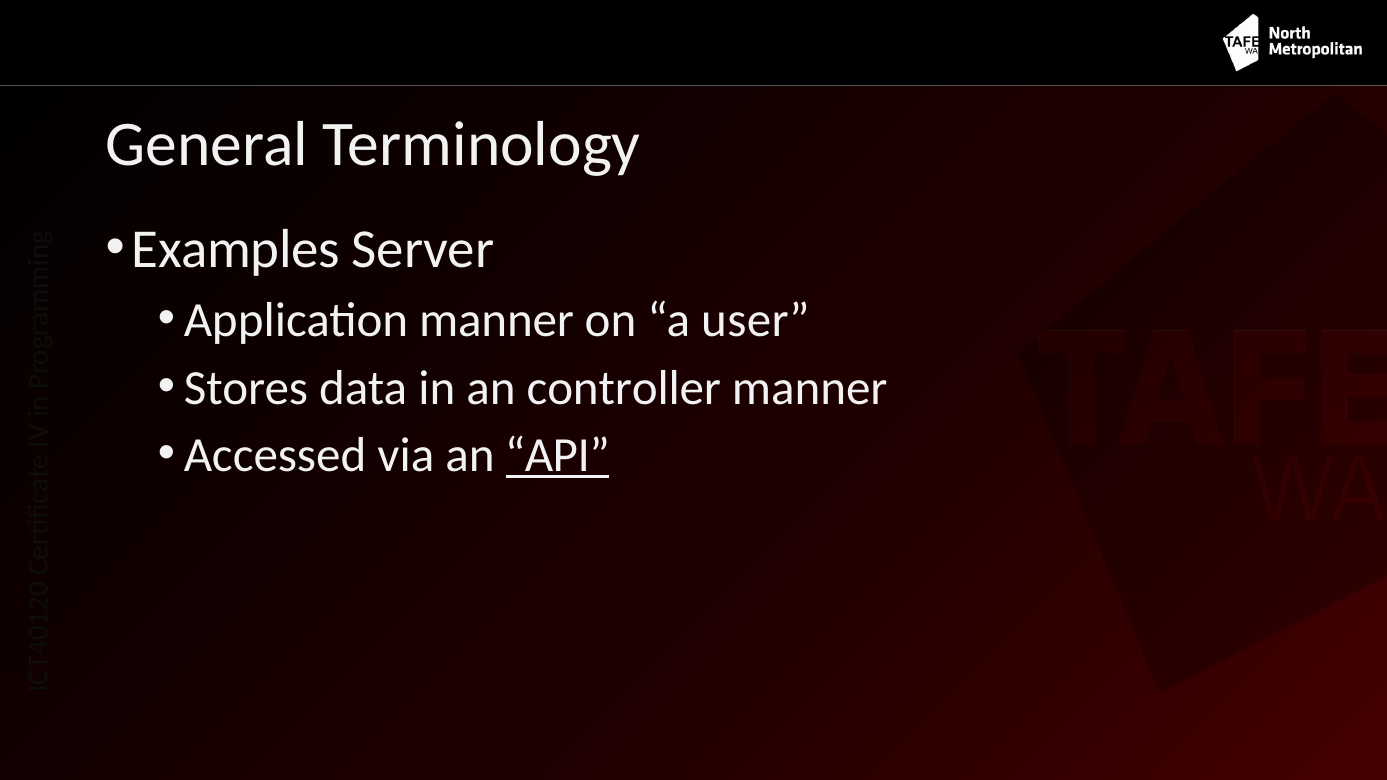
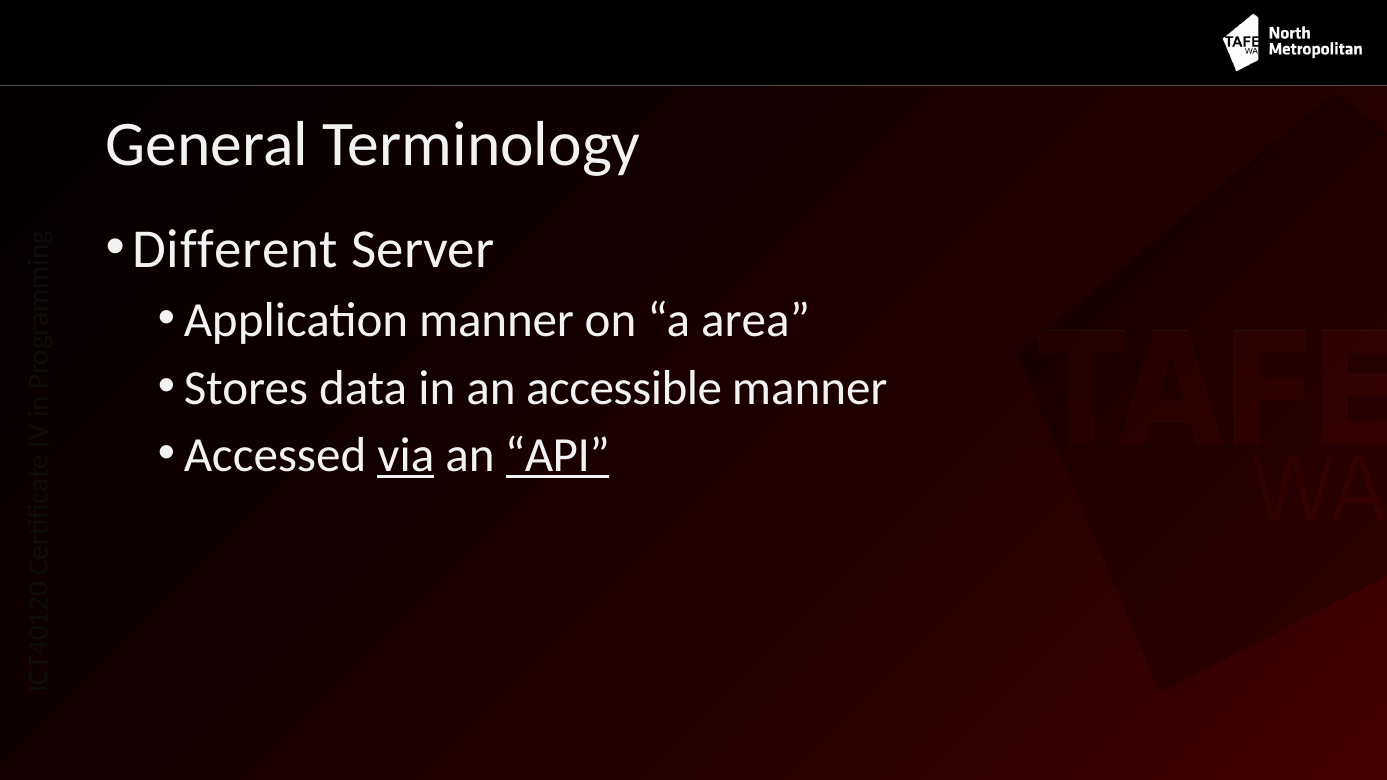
Examples: Examples -> Different
user: user -> area
controller: controller -> accessible
via underline: none -> present
